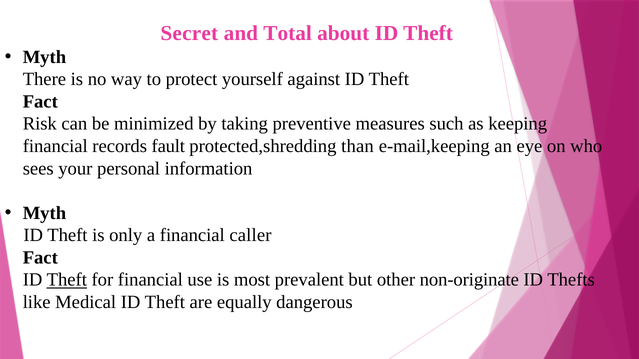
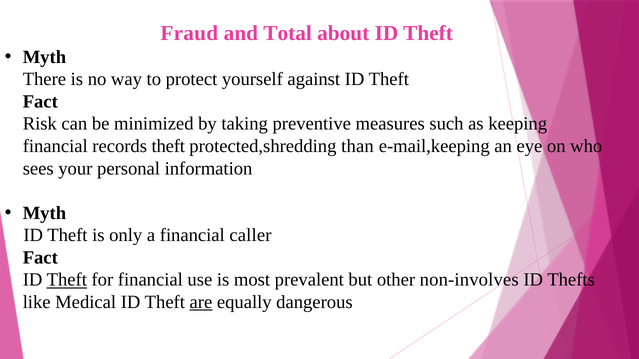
Secret: Secret -> Fraud
records fault: fault -> theft
non-originate: non-originate -> non-involves
are underline: none -> present
